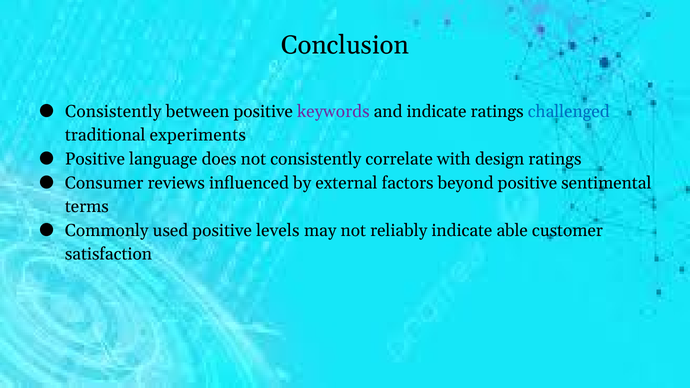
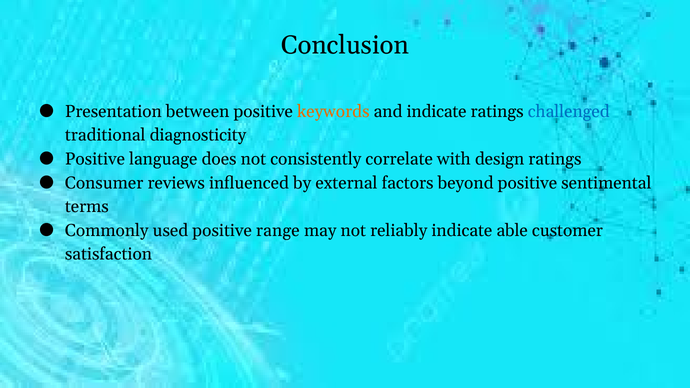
Consistently at (113, 111): Consistently -> Presentation
keywords colour: purple -> orange
experiments: experiments -> diagnosticity
levels: levels -> range
